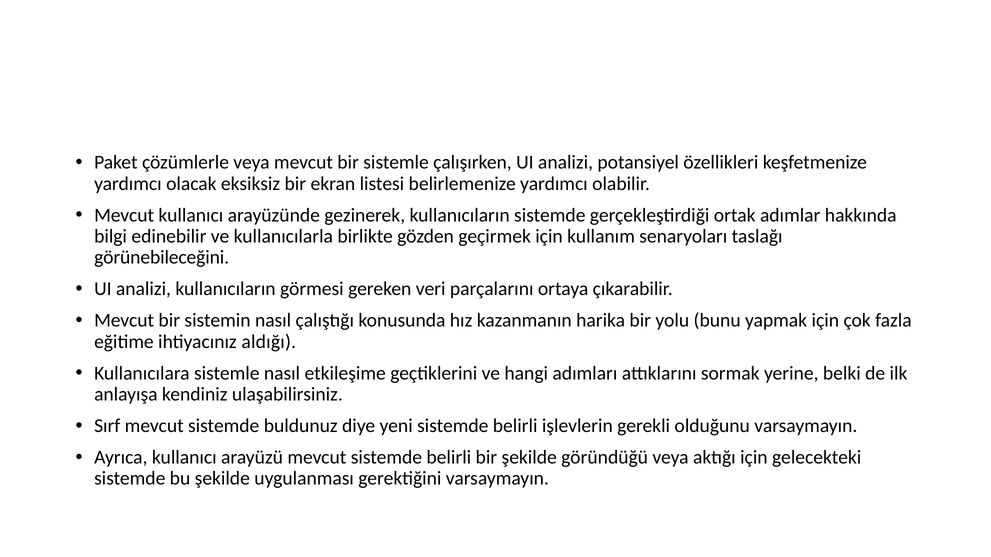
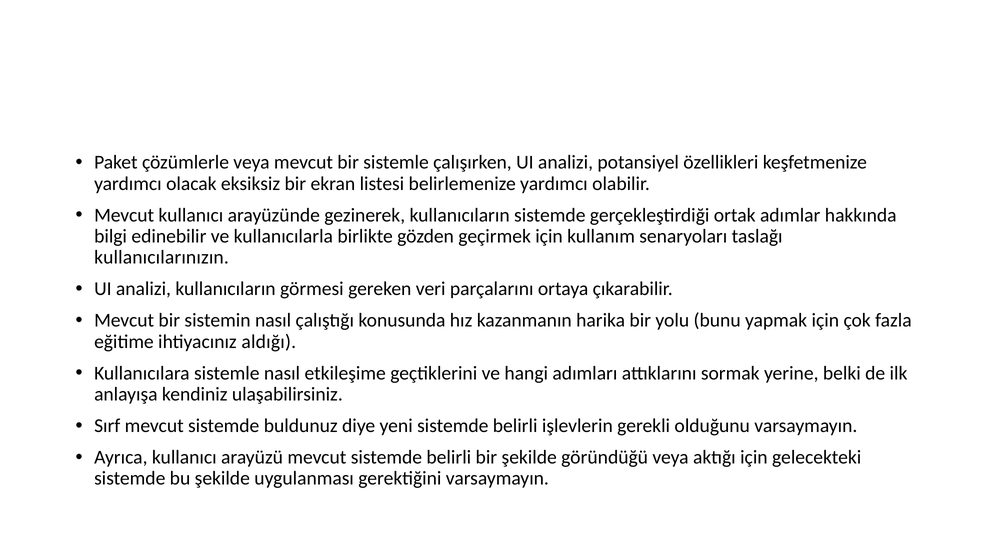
görünebileceğini: görünebileceğini -> kullanıcılarınızın
